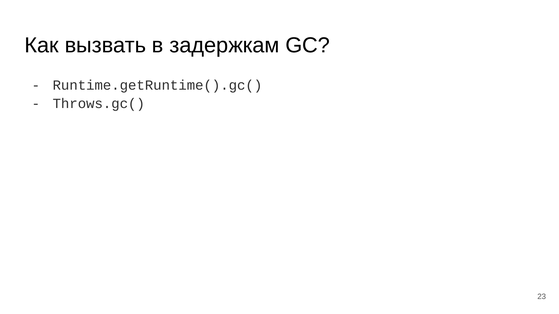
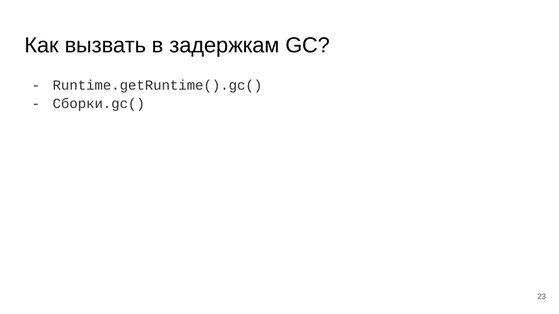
Throws.gc(: Throws.gc( -> Сборки.gc(
